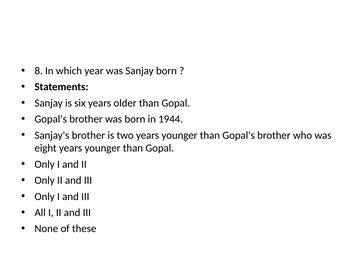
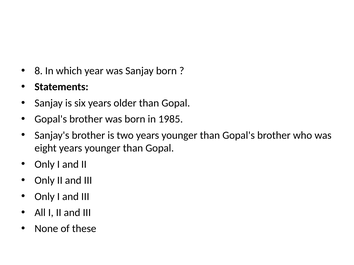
1944: 1944 -> 1985
